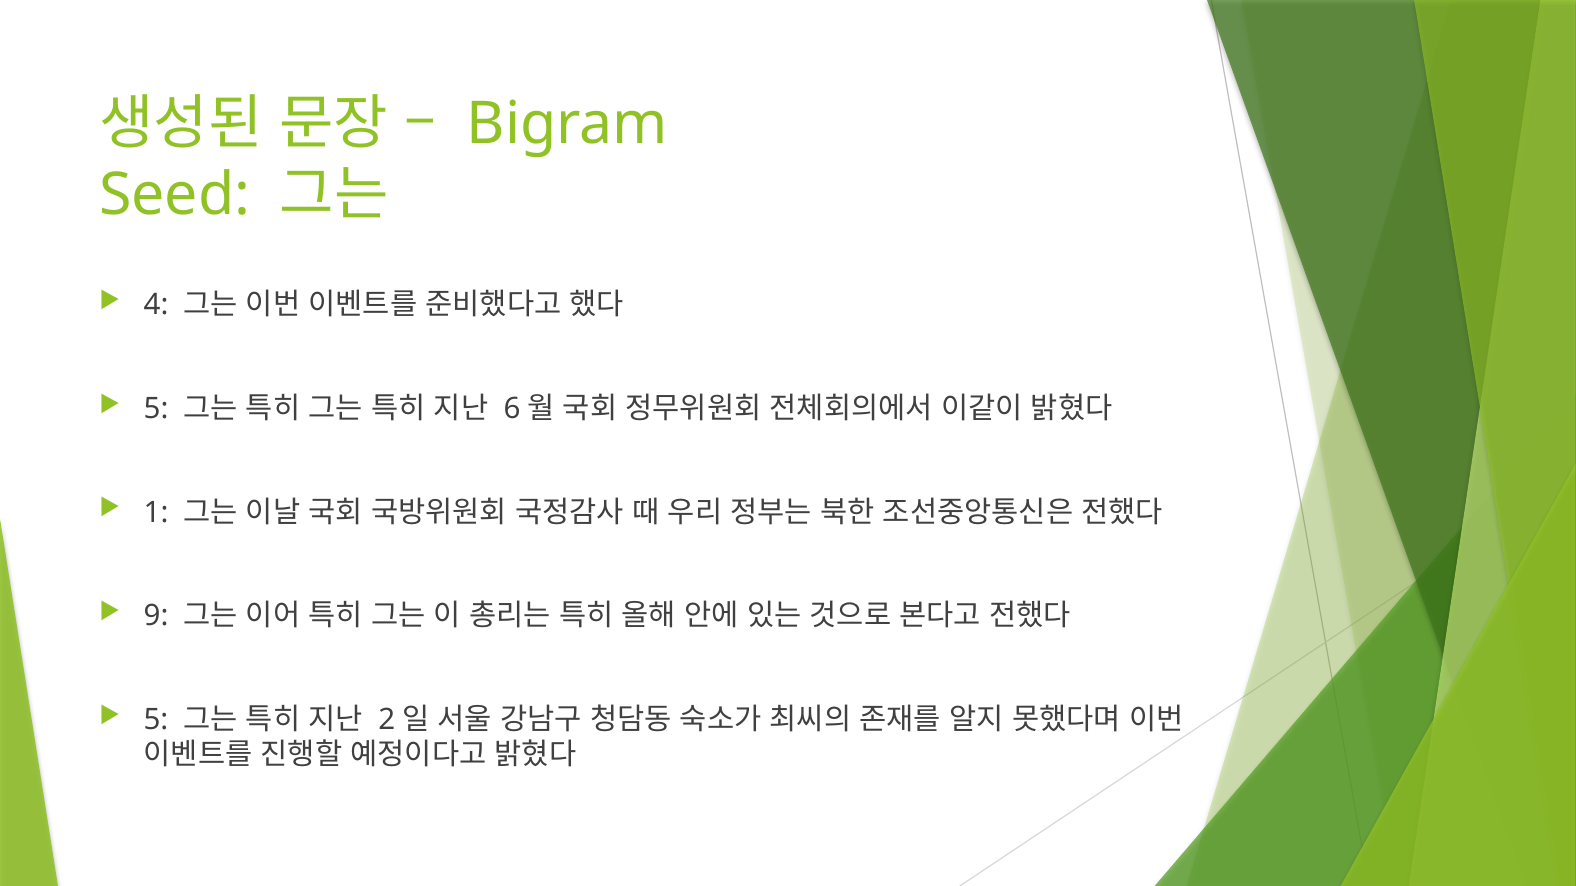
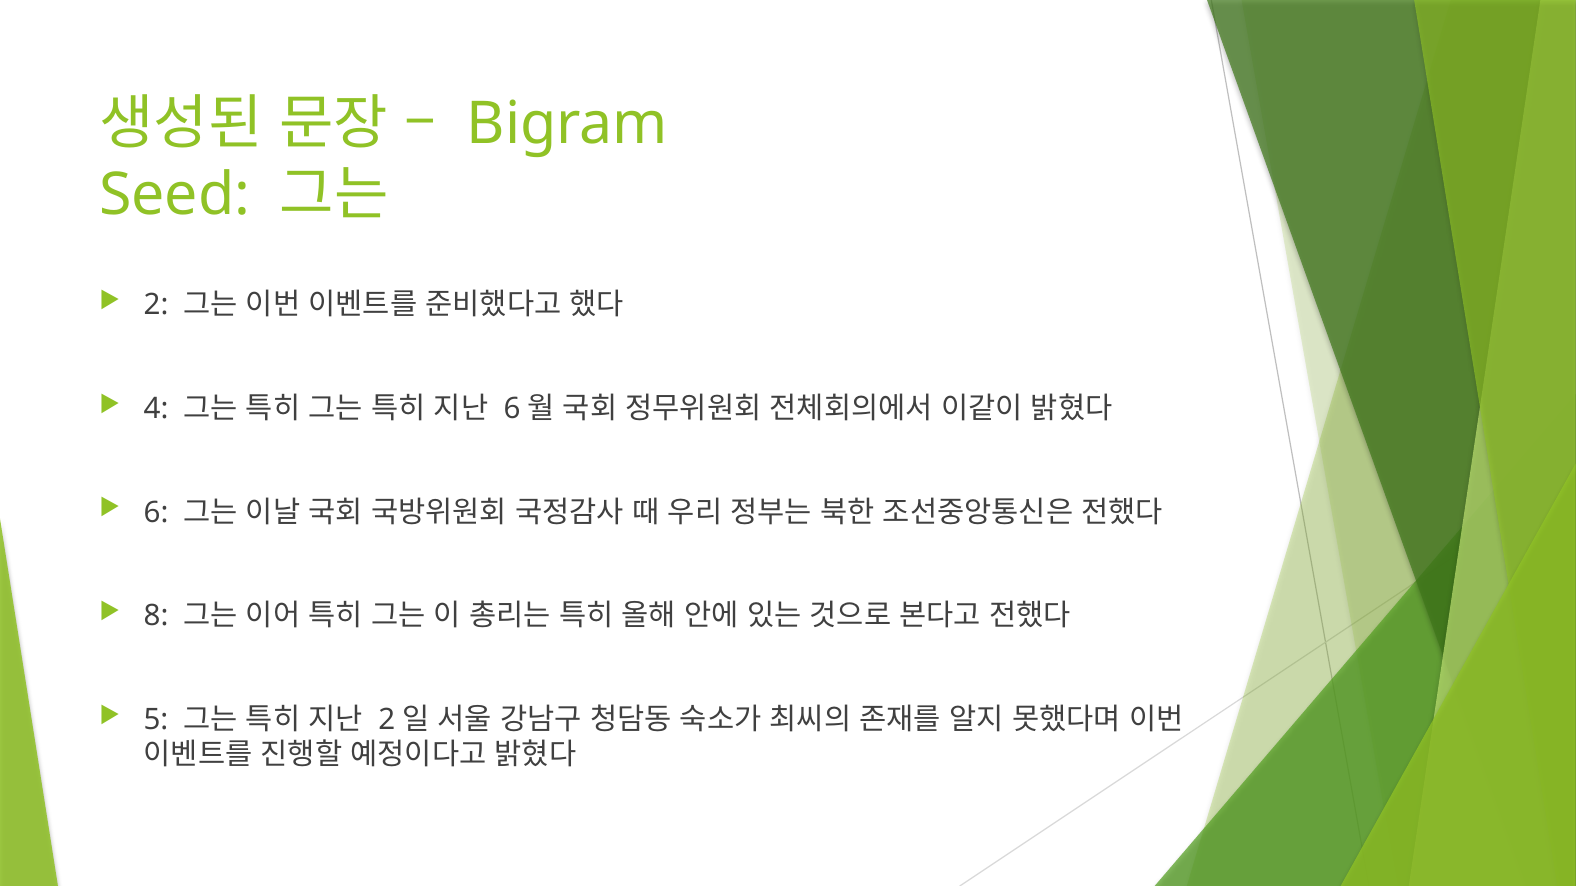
4: 4 -> 2
5 at (156, 409): 5 -> 4
1: 1 -> 6
9: 9 -> 8
